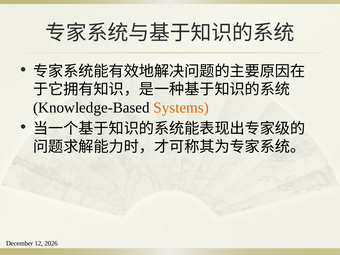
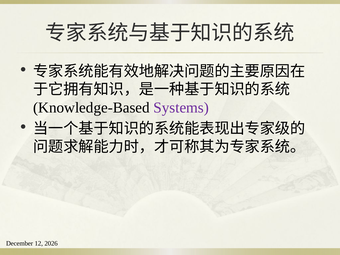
Systems colour: orange -> purple
